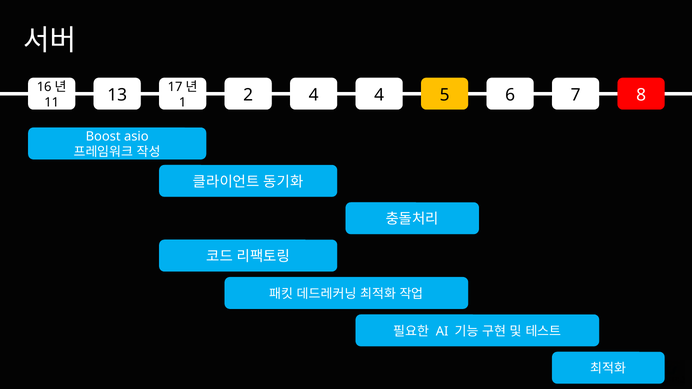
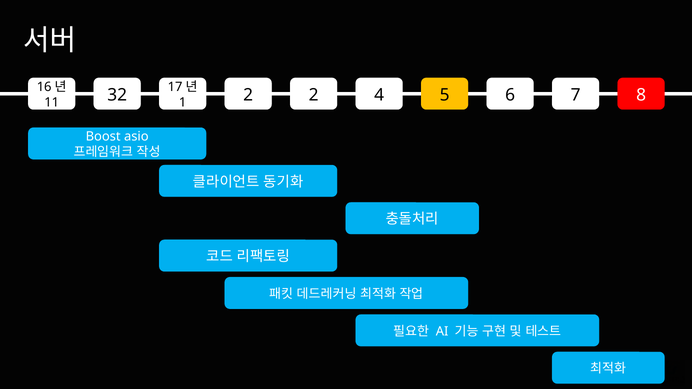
2 4: 4 -> 2
13: 13 -> 32
